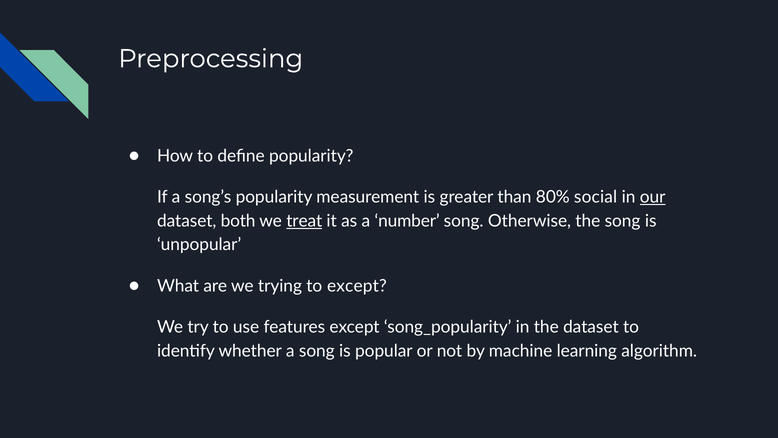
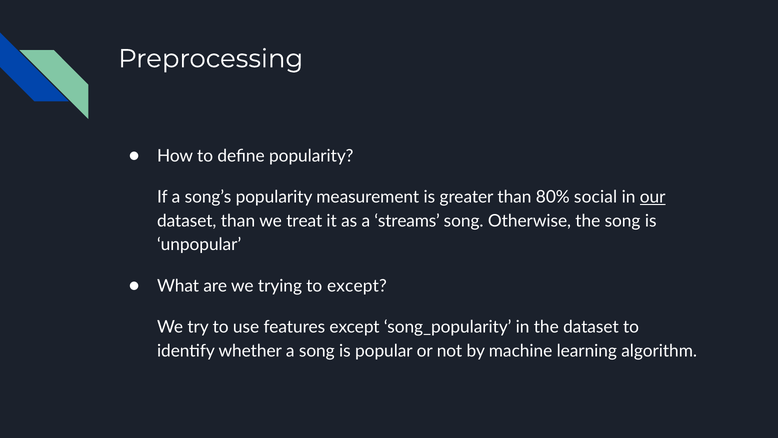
dataset both: both -> than
treat underline: present -> none
number: number -> streams
